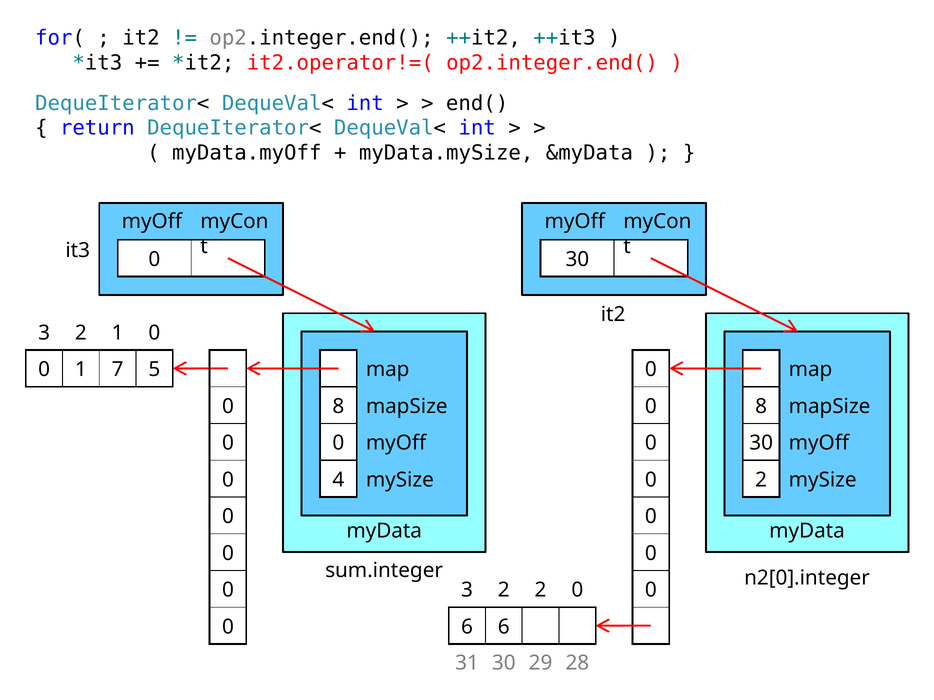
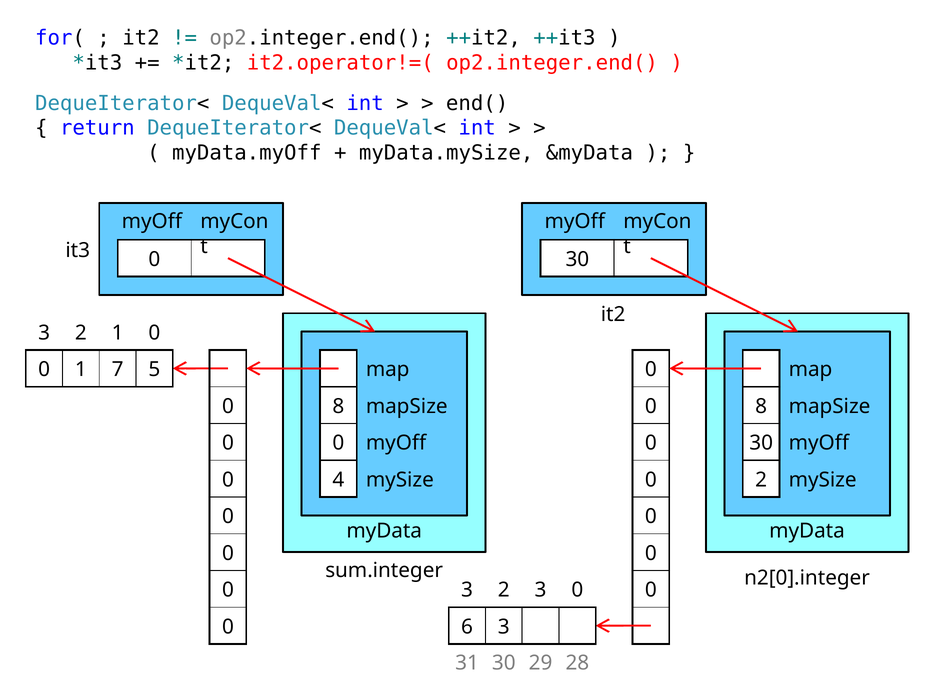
2 2: 2 -> 3
6 6: 6 -> 3
